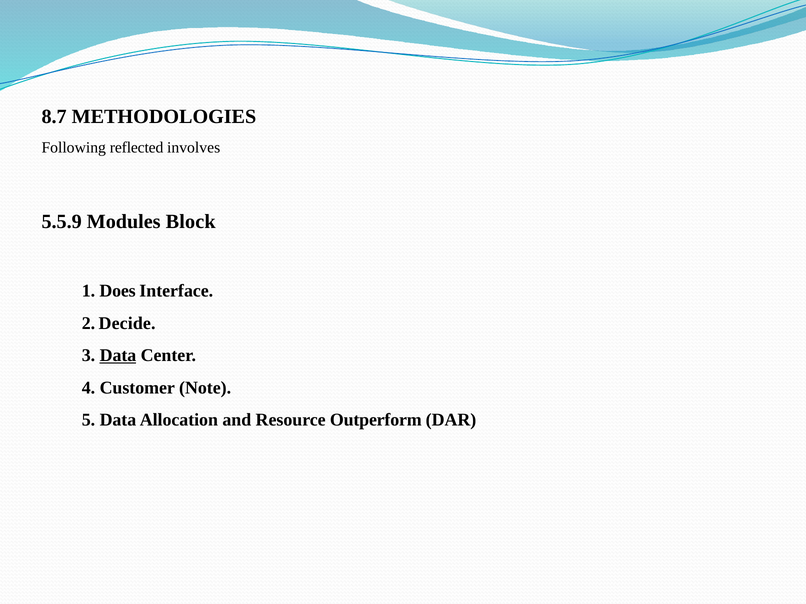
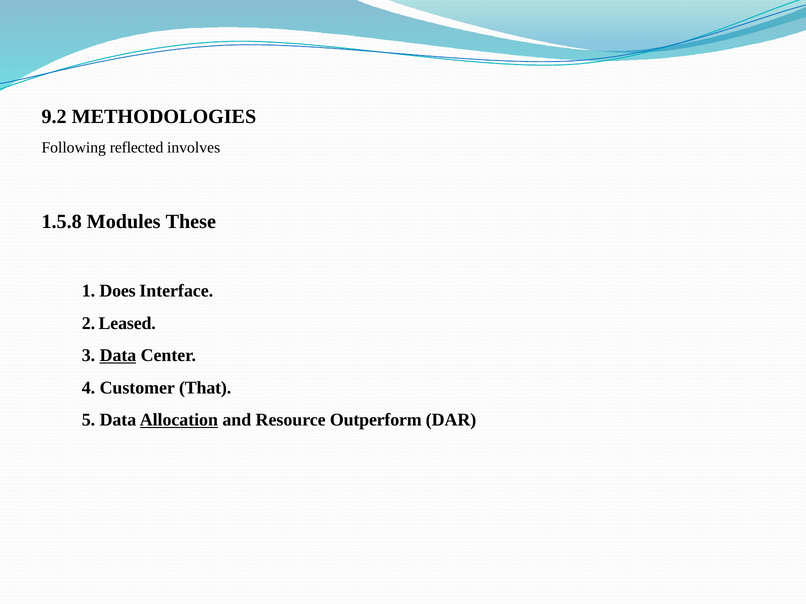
8.7: 8.7 -> 9.2
5.5.9: 5.5.9 -> 1.5.8
Block: Block -> These
Decide: Decide -> Leased
Note: Note -> That
Allocation underline: none -> present
